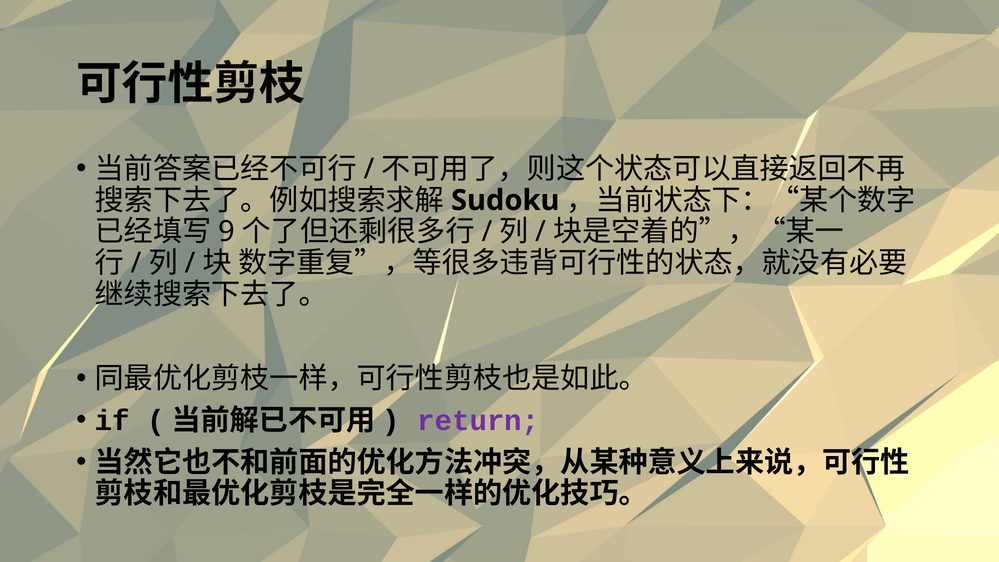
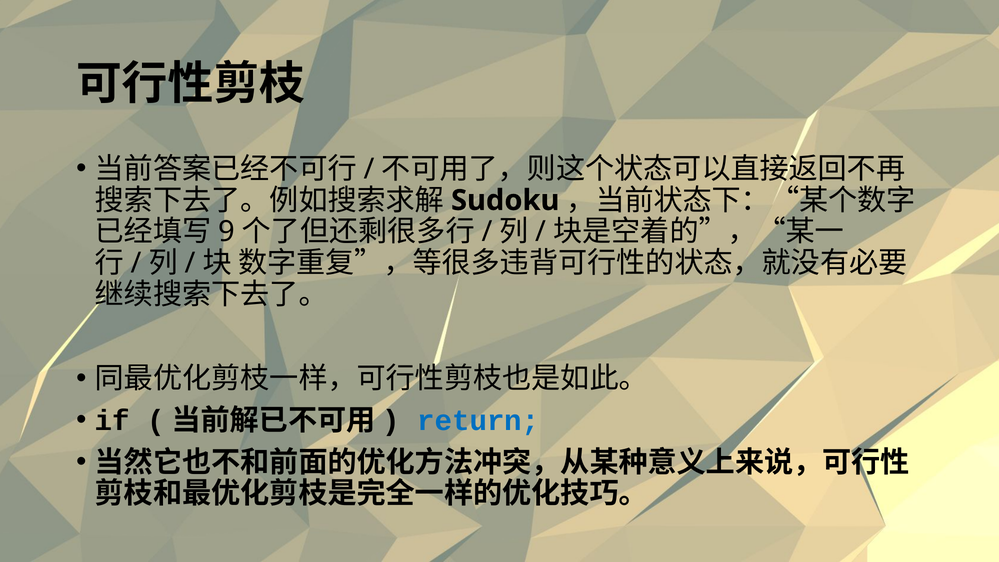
return colour: purple -> blue
